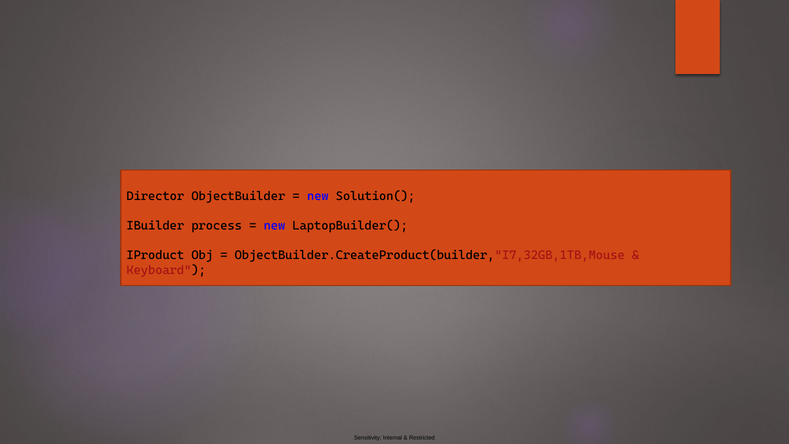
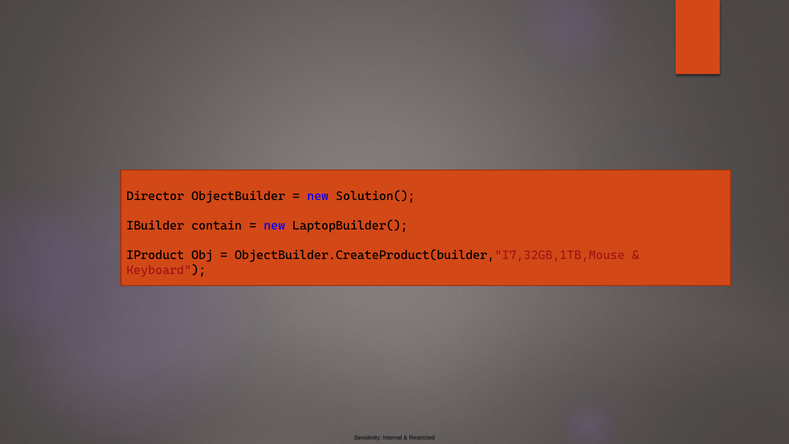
process: process -> contain
